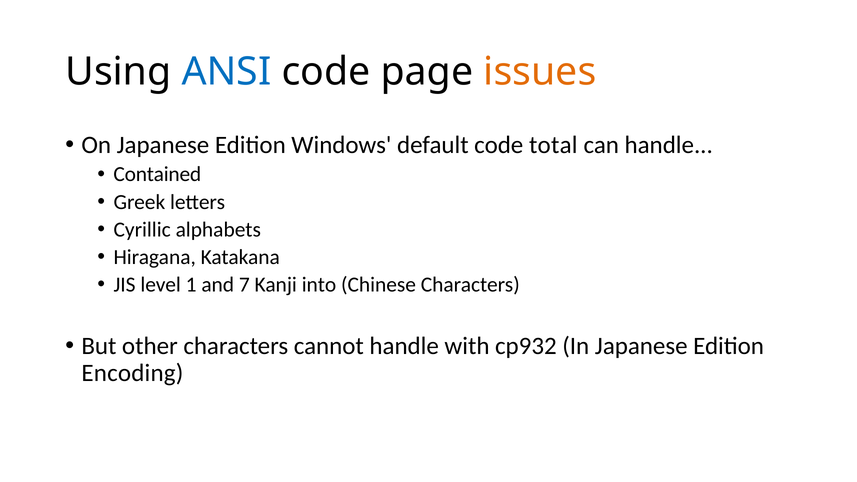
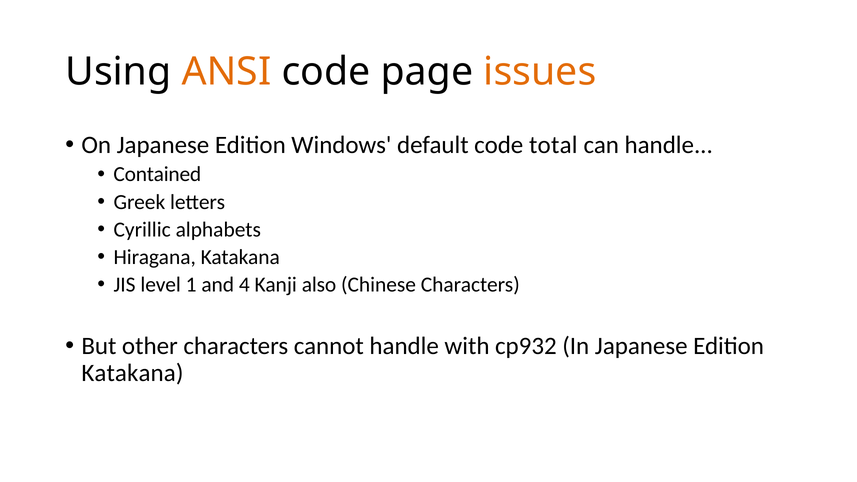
ANSI colour: blue -> orange
7: 7 -> 4
into: into -> also
Encoding at (132, 373): Encoding -> Katakana
